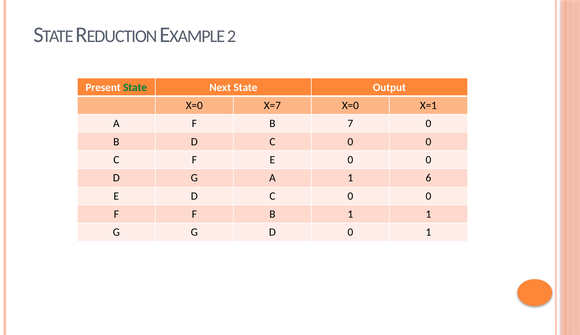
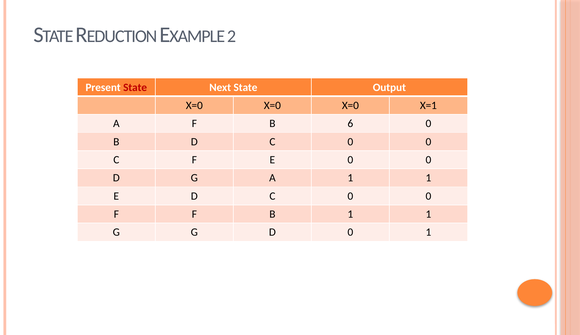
State at (135, 87) colour: green -> red
X=7 at (272, 105): X=7 -> X=0
7: 7 -> 6
A 1 6: 6 -> 1
